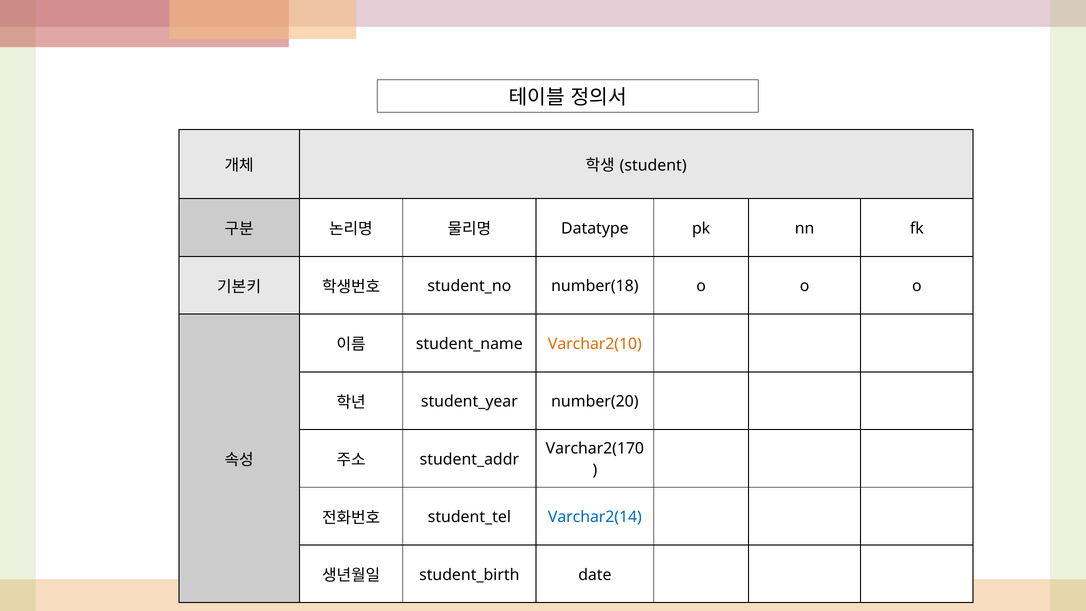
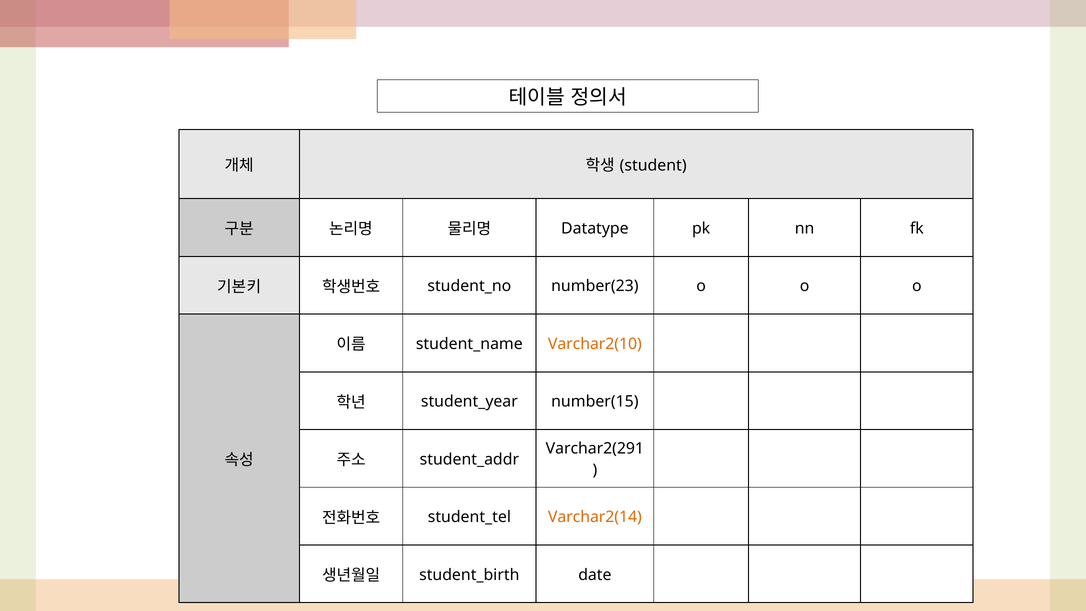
number(18: number(18 -> number(23
number(20: number(20 -> number(15
Varchar2(170: Varchar2(170 -> Varchar2(291
Varchar2(14 colour: blue -> orange
